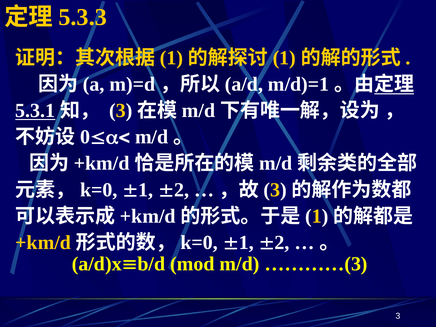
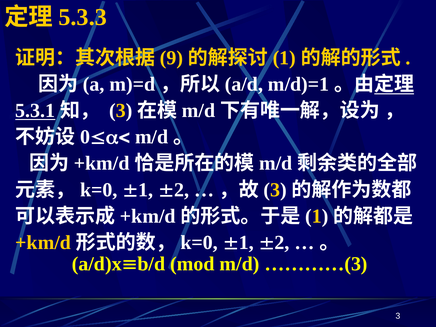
1 at (172, 58): 1 -> 9
